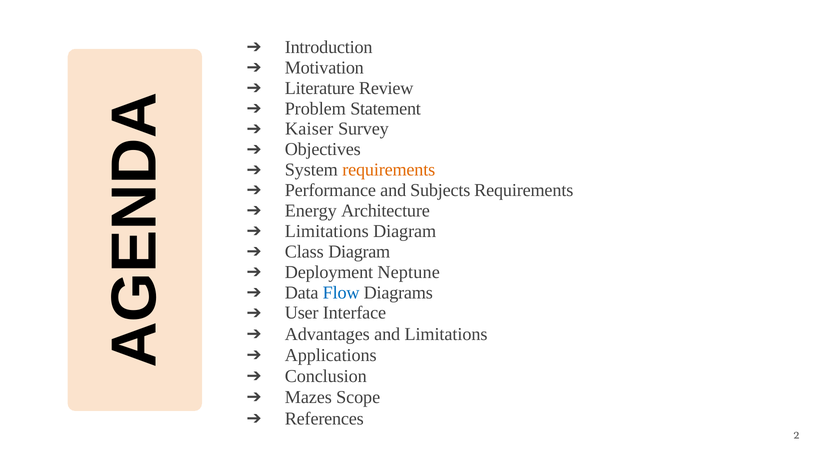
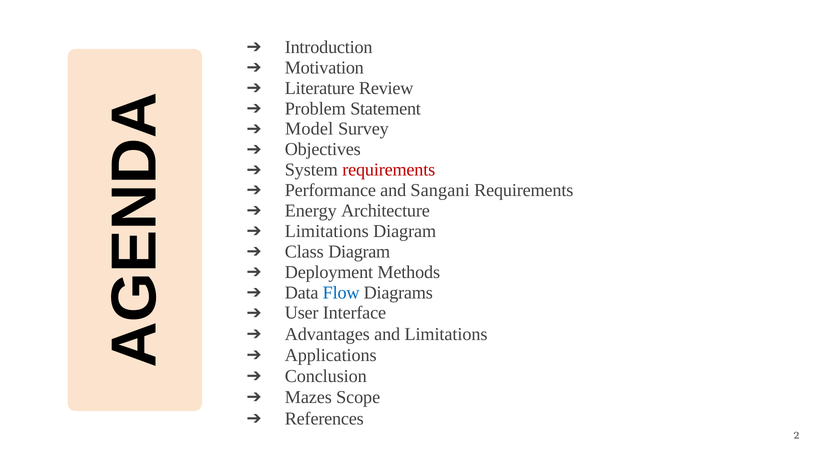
Kaiser: Kaiser -> Model
requirements at (389, 170) colour: orange -> red
Subjects: Subjects -> Sangani
Neptune: Neptune -> Methods
